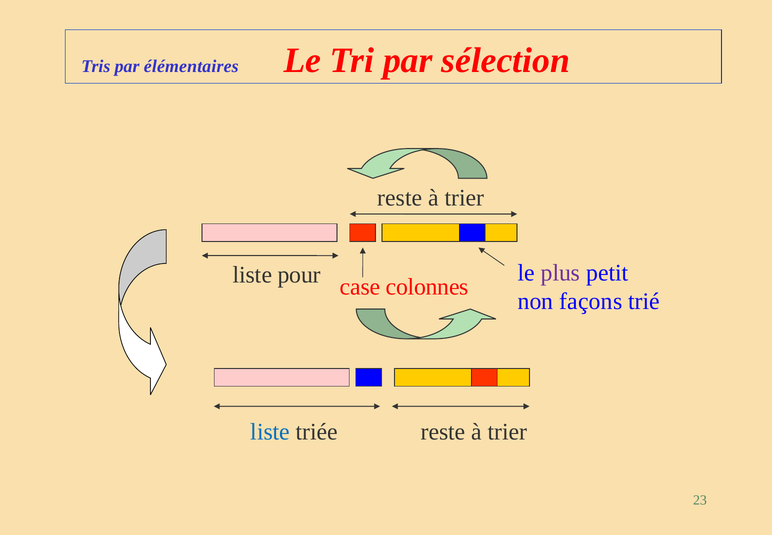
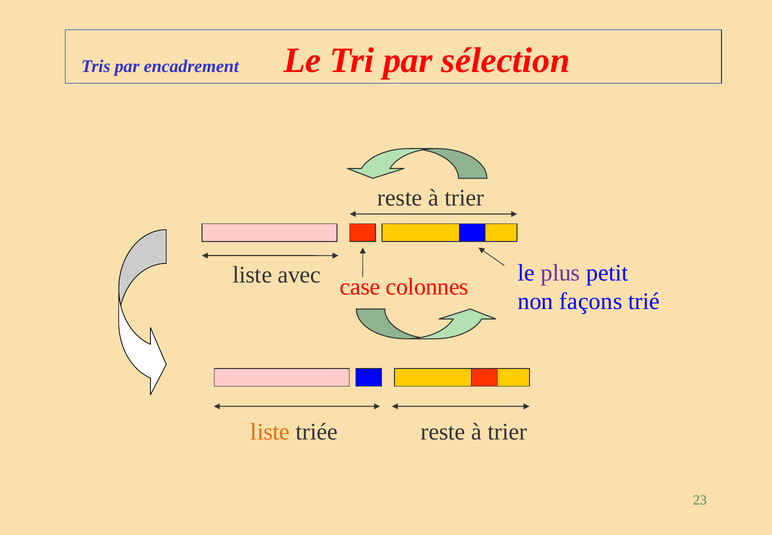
élémentaires: élémentaires -> encadrement
pour: pour -> avec
liste at (270, 431) colour: blue -> orange
